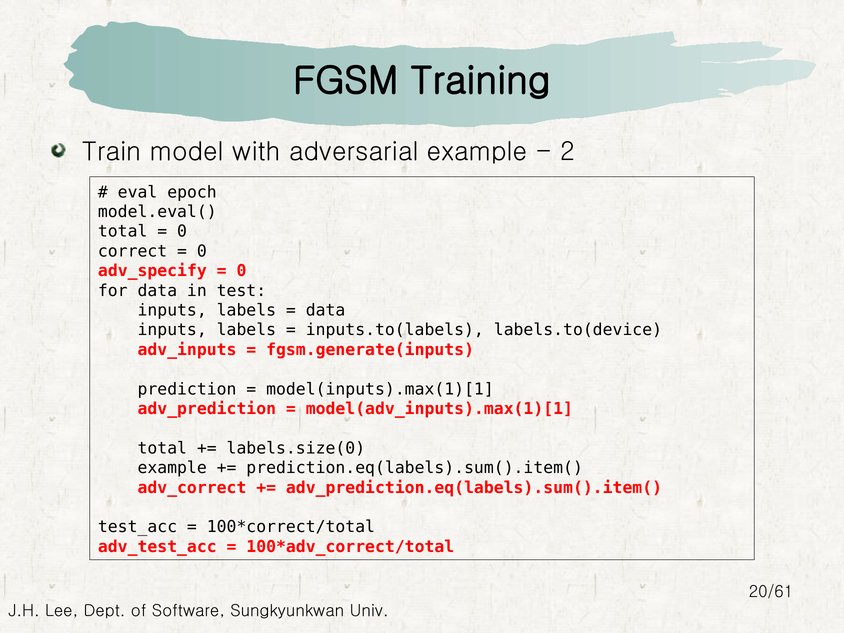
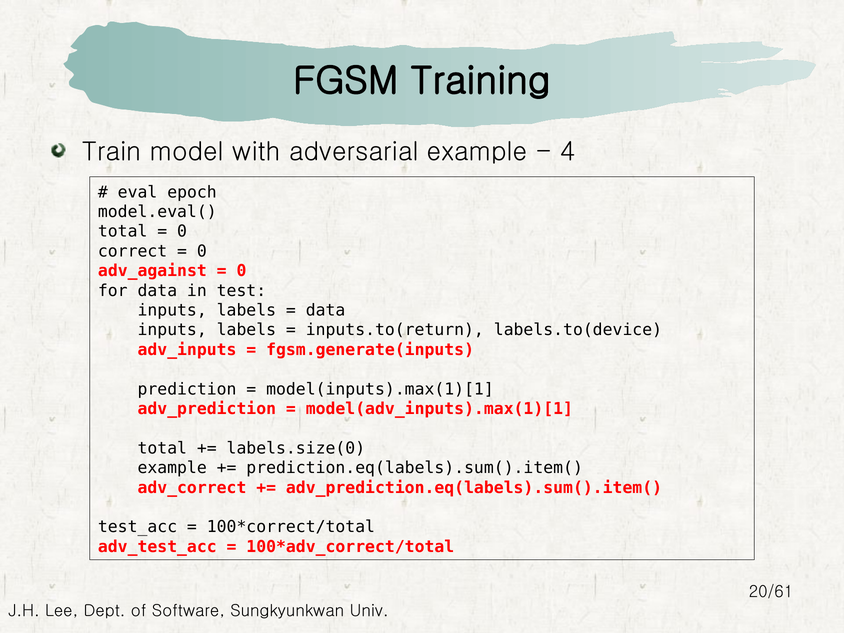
2: 2 -> 4
adv_specify: adv_specify -> adv_against
inputs.to(labels: inputs.to(labels -> inputs.to(return
